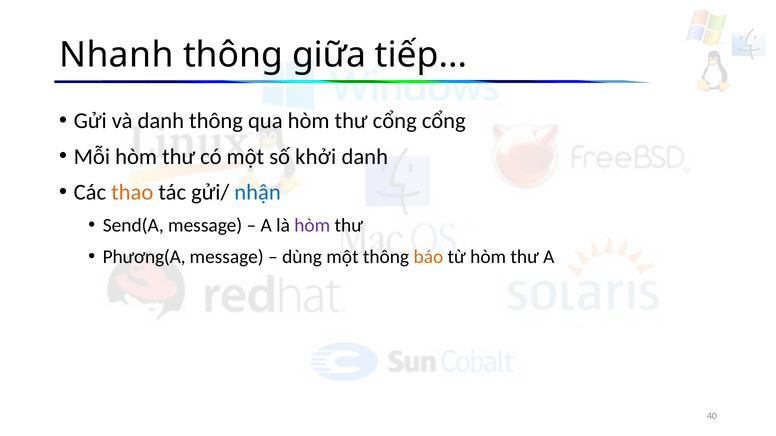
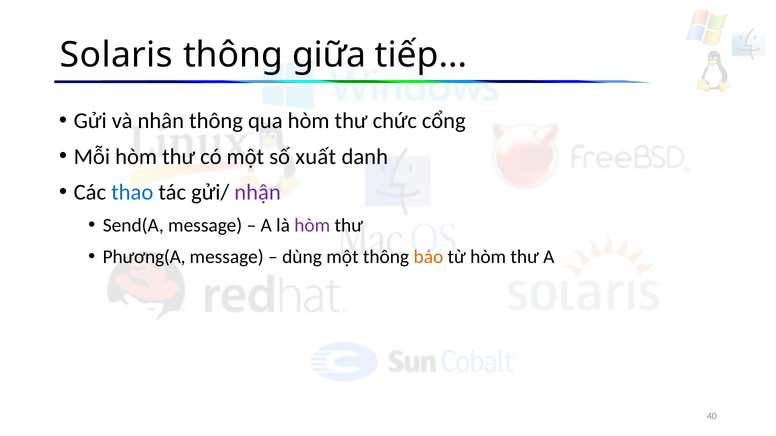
Nhanh: Nhanh -> Solaris
và danh: danh -> nhân
thư cổng: cổng -> chức
khởi: khởi -> xuất
thao colour: orange -> blue
nhận colour: blue -> purple
